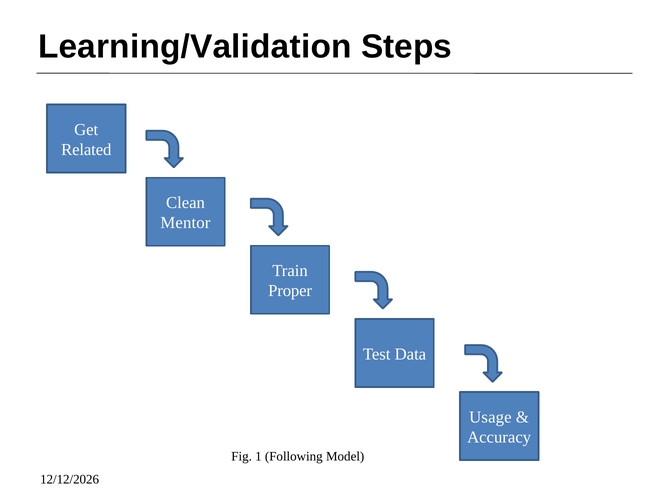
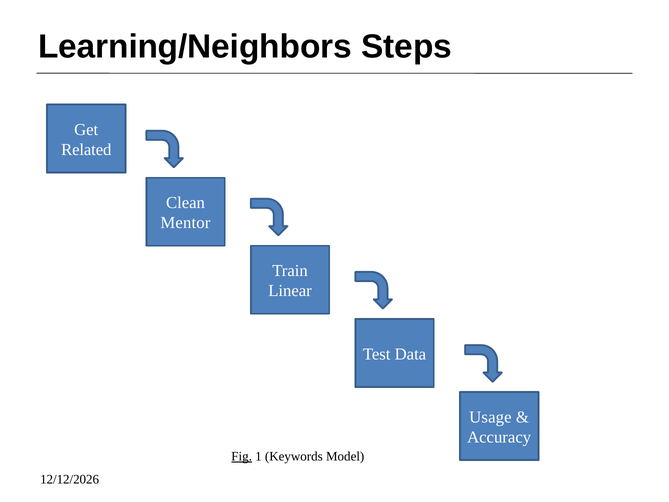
Learning/Validation: Learning/Validation -> Learning/Neighbors
Proper: Proper -> Linear
Fig underline: none -> present
Following: Following -> Keywords
